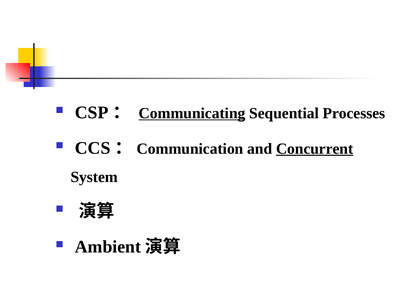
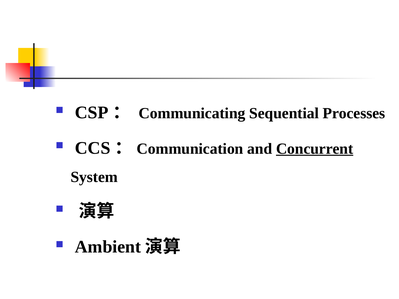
Communicating underline: present -> none
